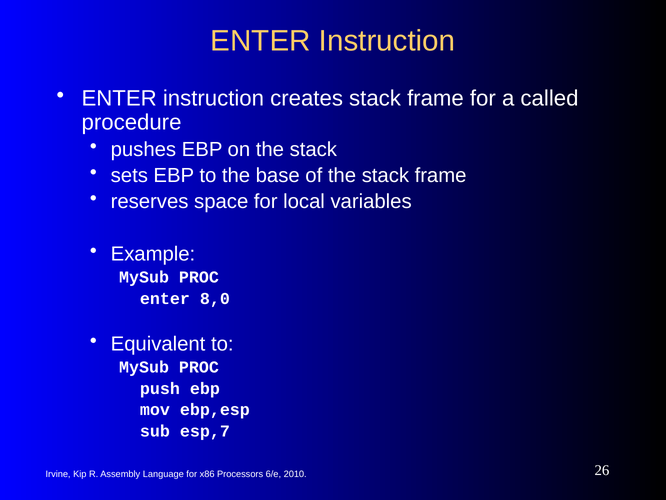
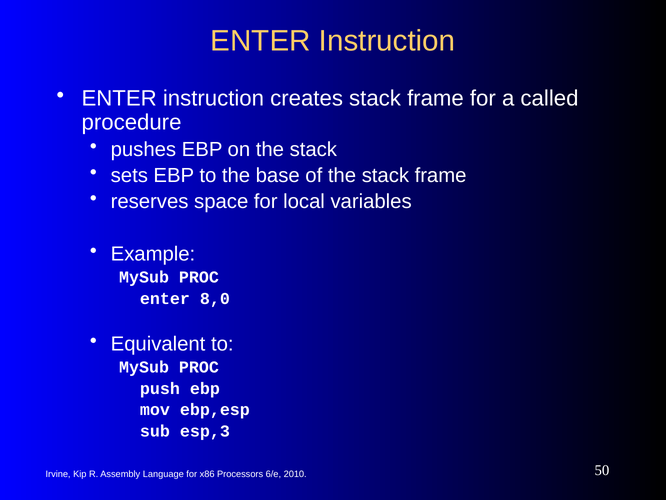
esp,7: esp,7 -> esp,3
26: 26 -> 50
